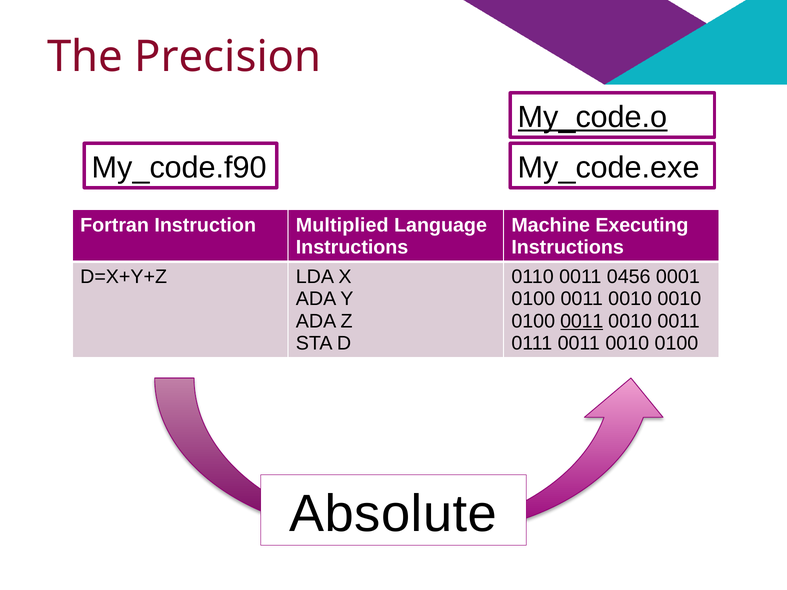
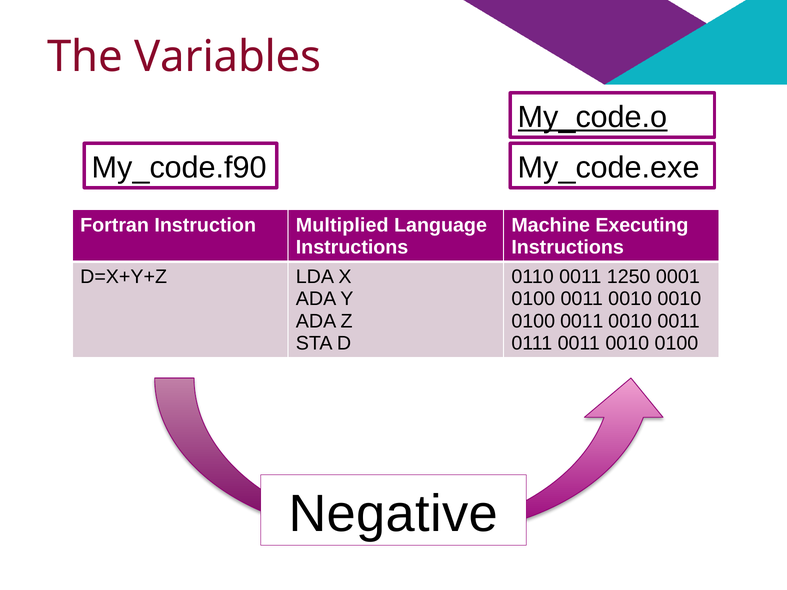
Precision: Precision -> Variables
0456: 0456 -> 1250
0011 at (582, 321) underline: present -> none
Absolute: Absolute -> Negative
